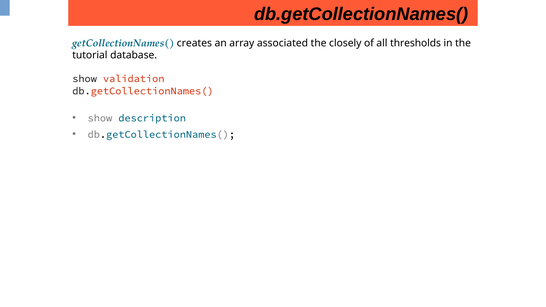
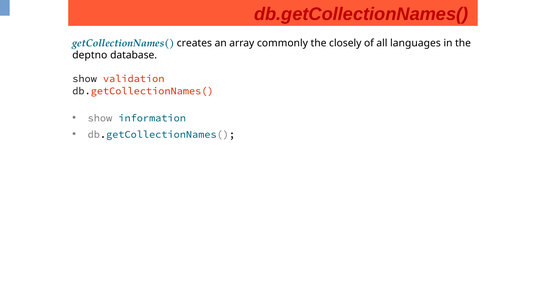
db.getCollectionNames( at (361, 14) colour: black -> red
associated: associated -> commonly
thresholds: thresholds -> languages
tutorial: tutorial -> deptno
description: description -> information
